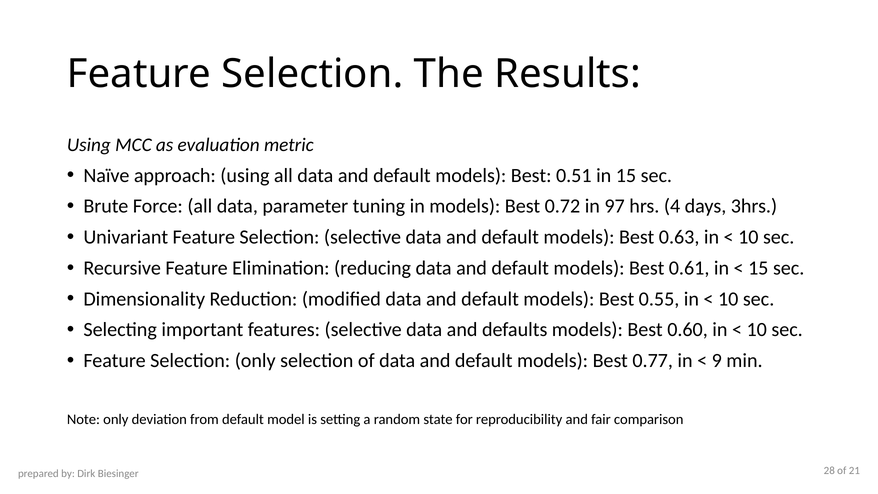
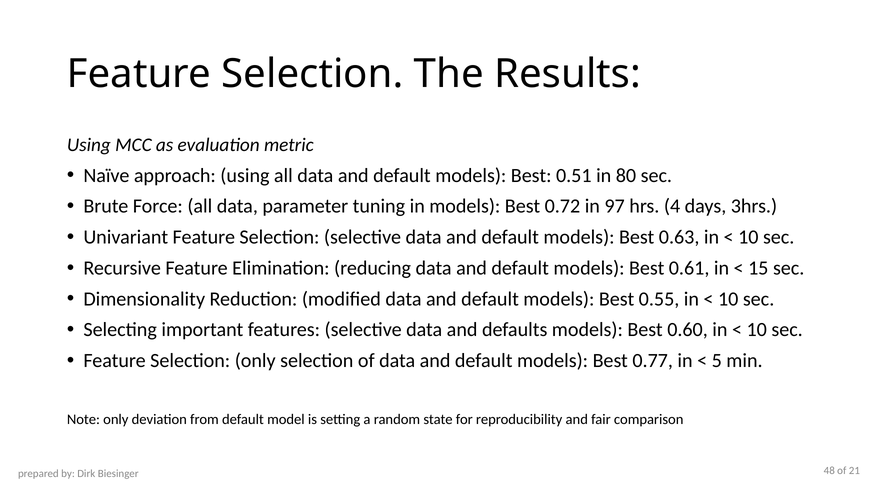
in 15: 15 -> 80
9: 9 -> 5
28: 28 -> 48
